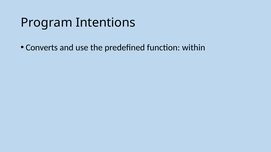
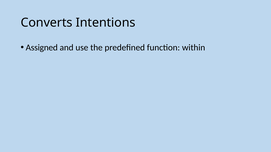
Program: Program -> Converts
Converts: Converts -> Assigned
